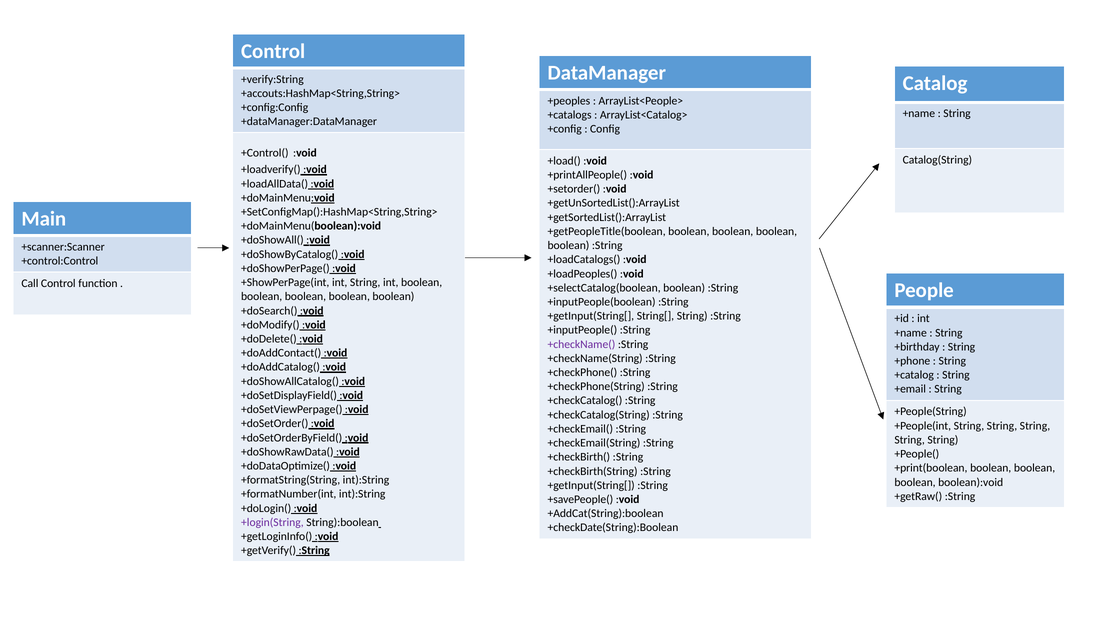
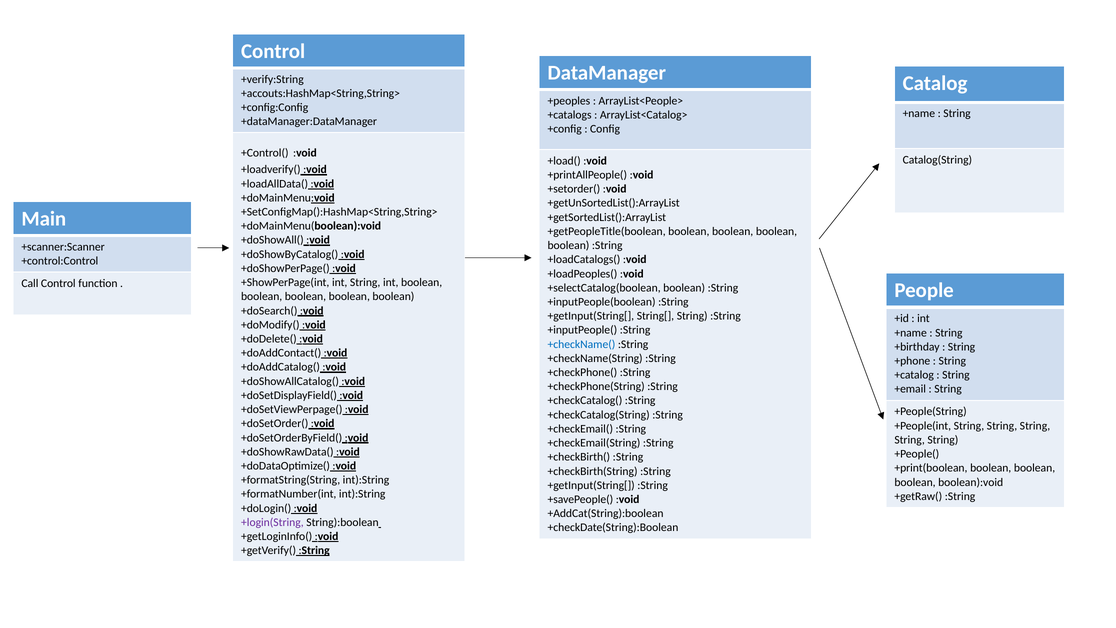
+checkName( colour: purple -> blue
